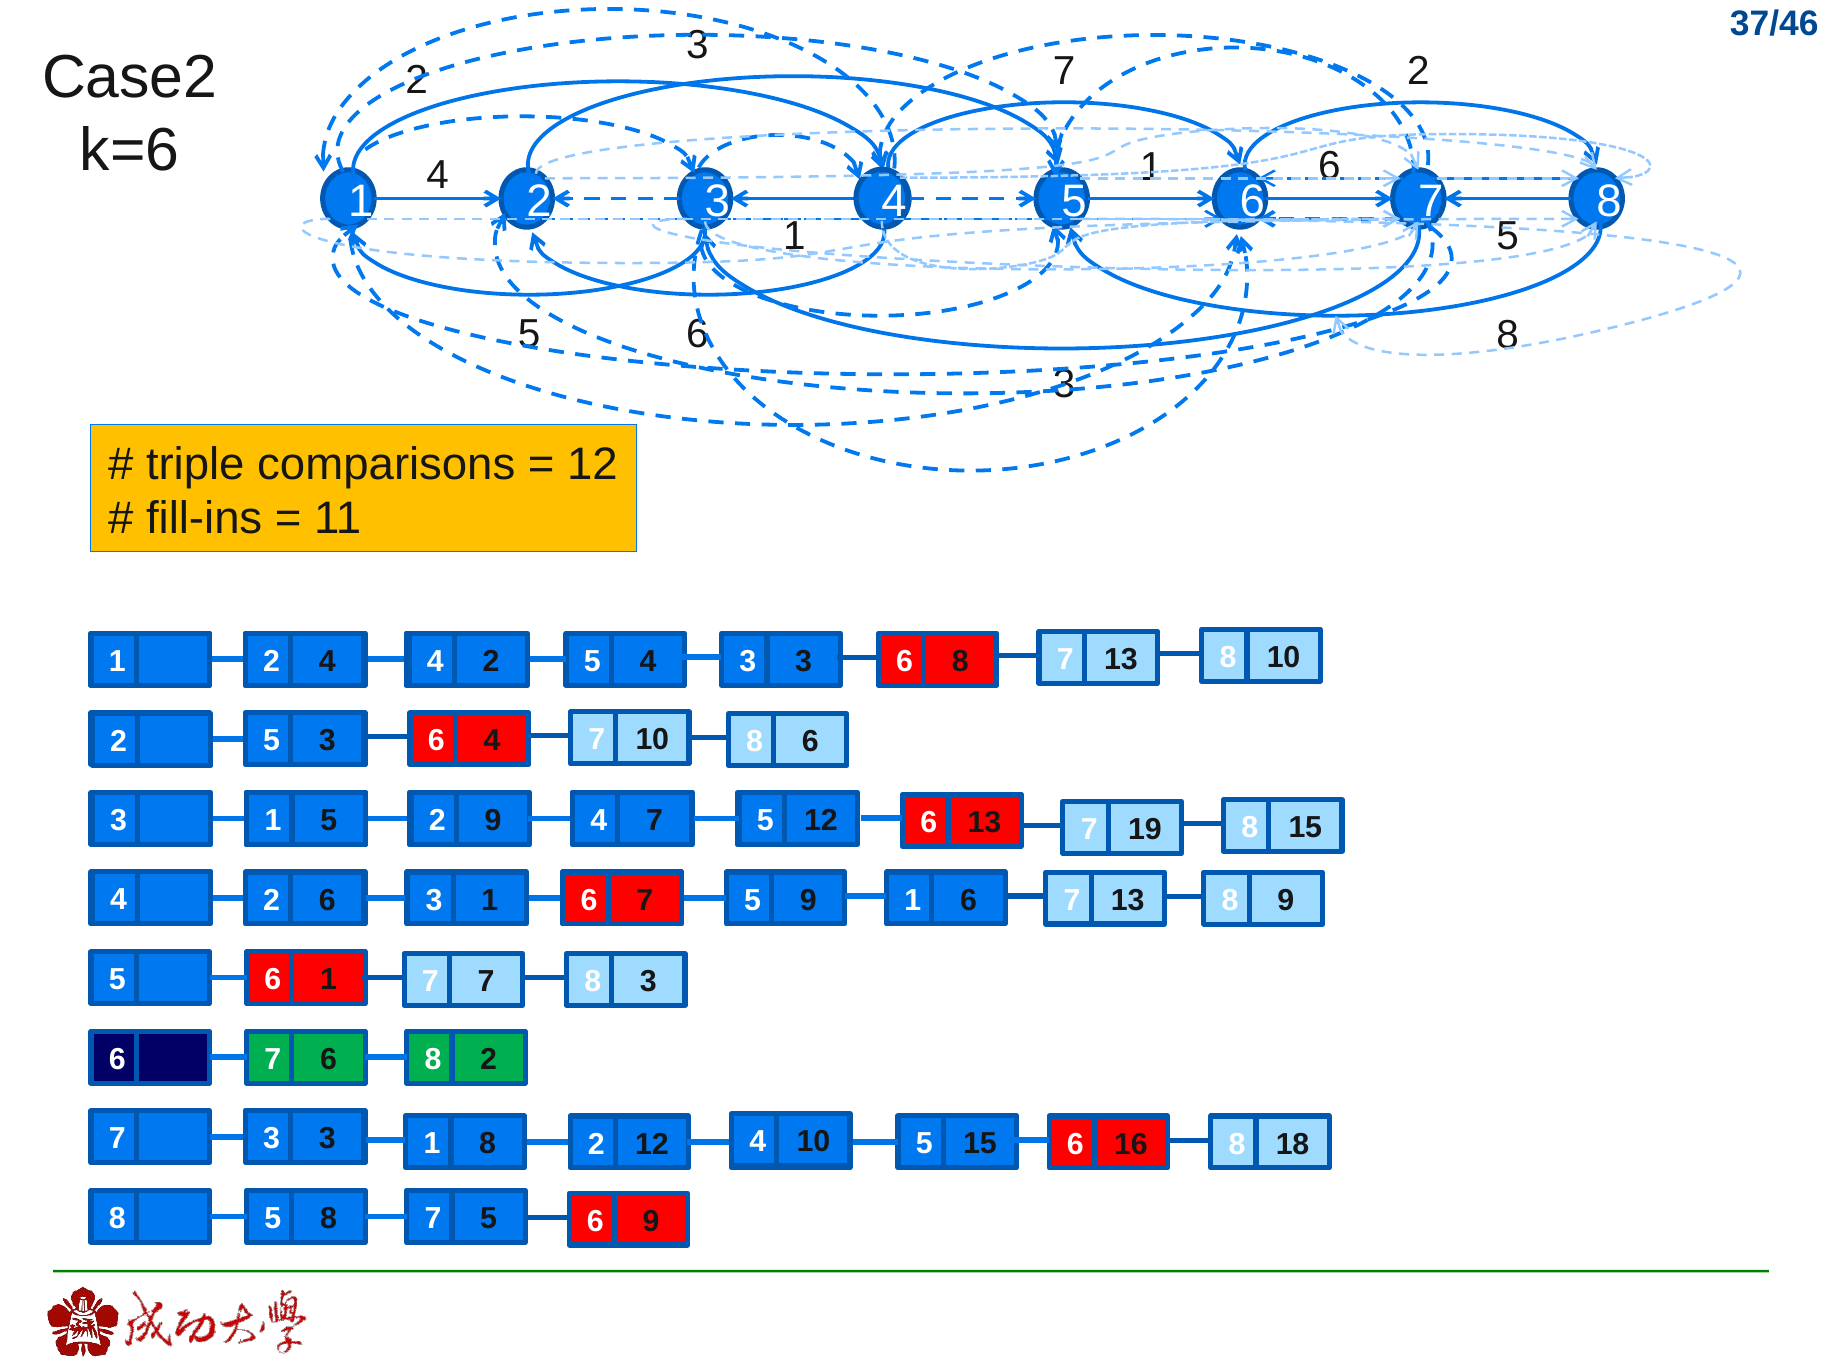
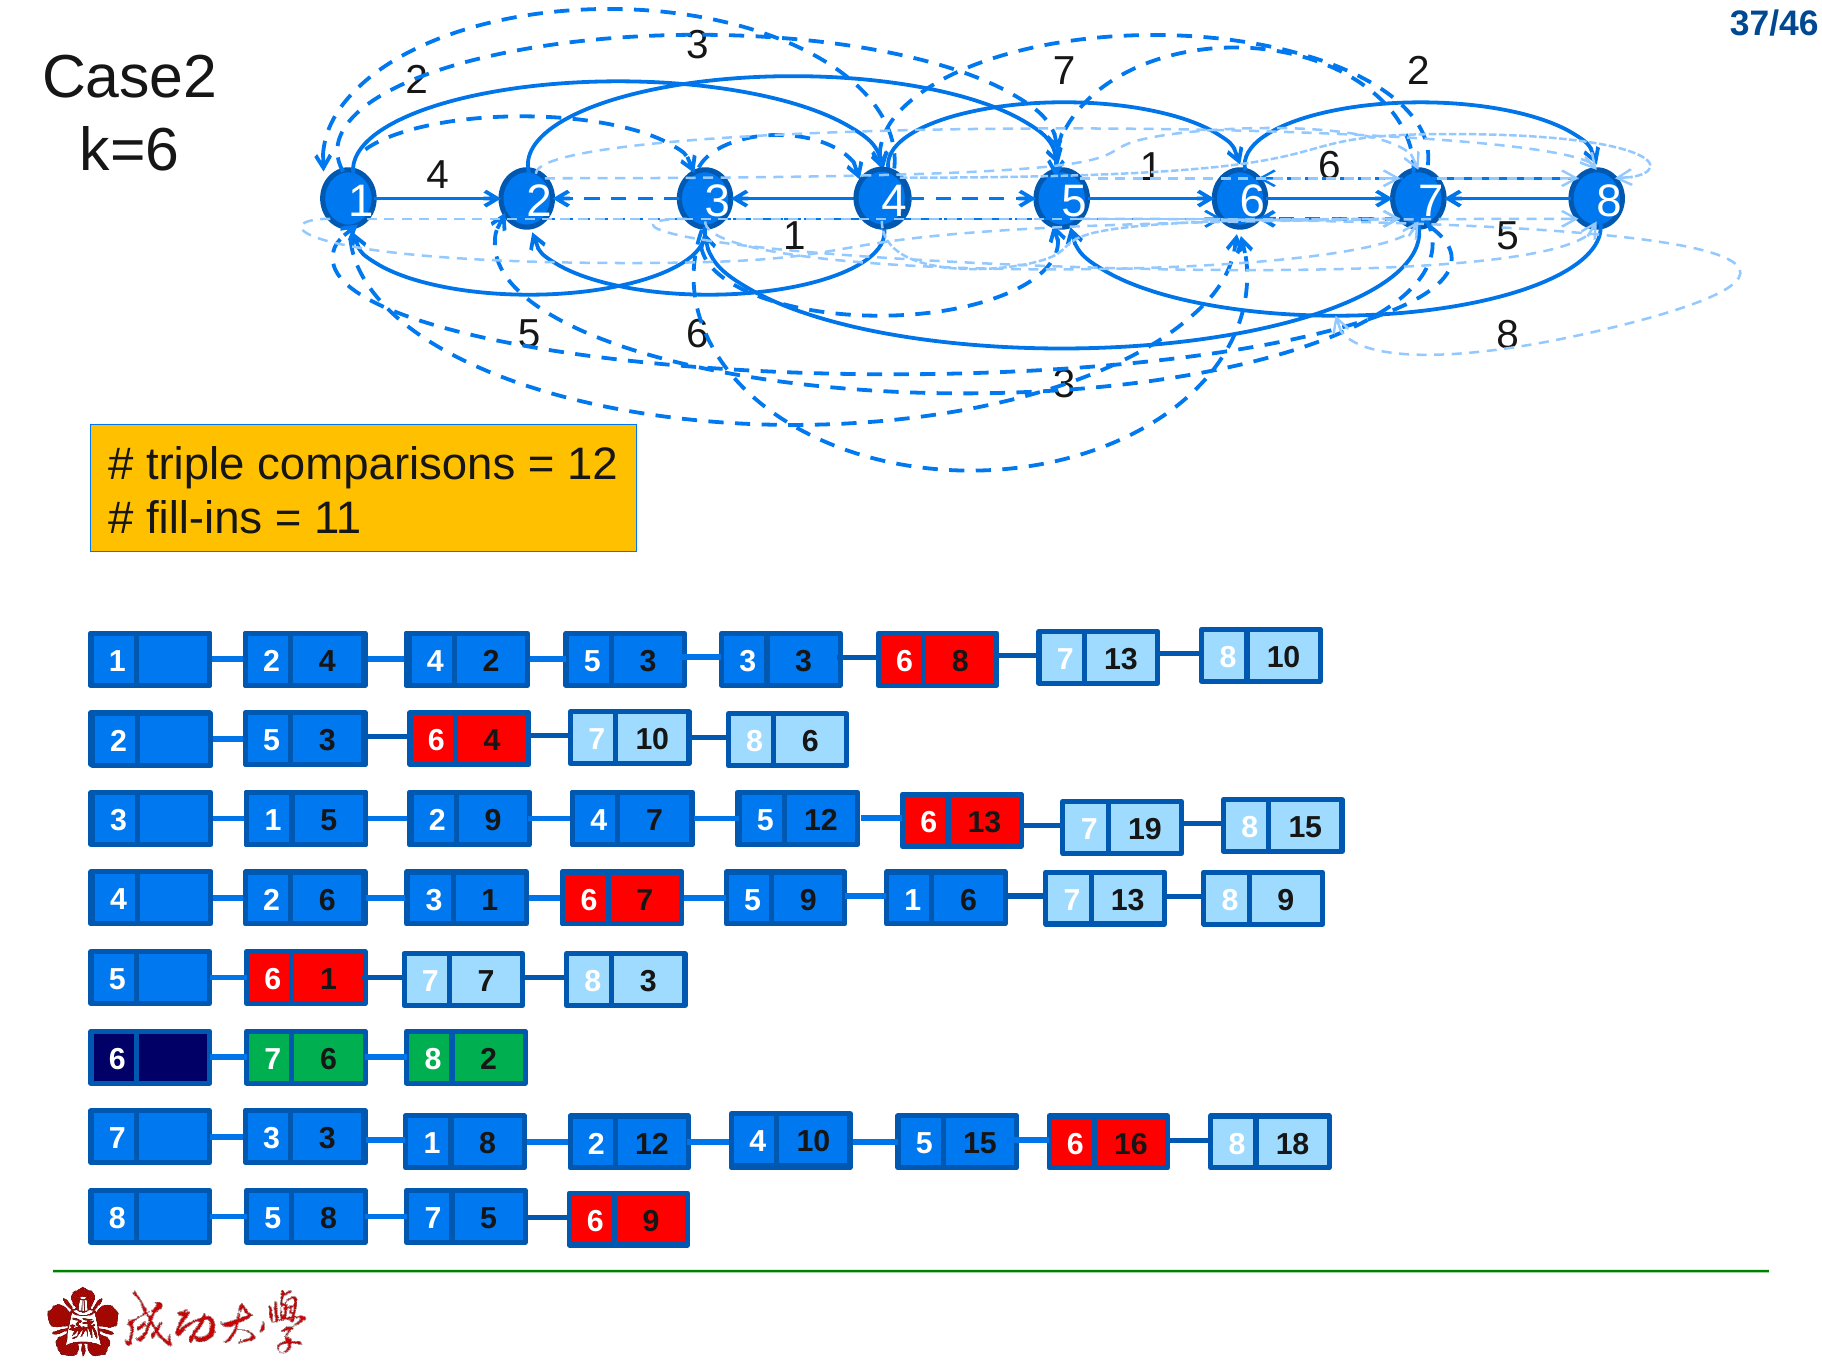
4 at (648, 662): 4 -> 3
